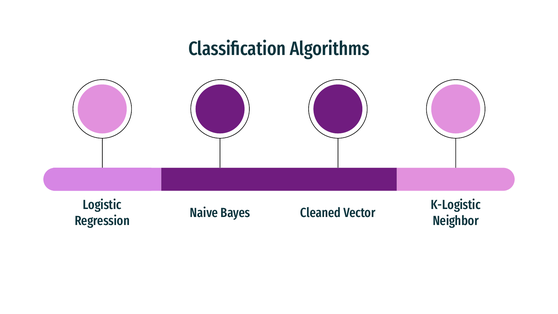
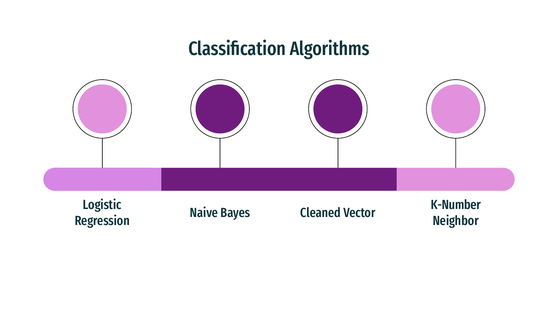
K-Logistic: K-Logistic -> K-Number
